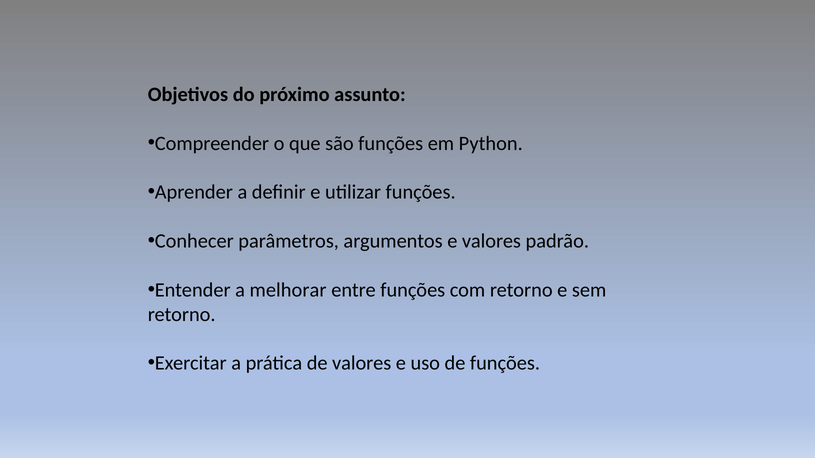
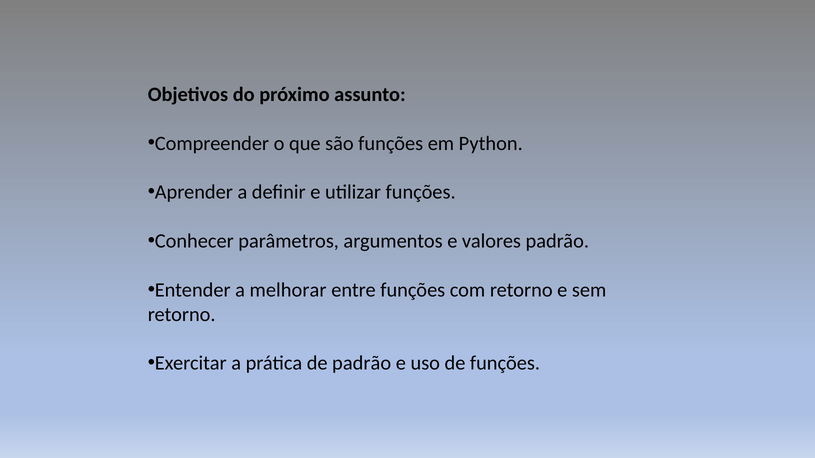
de valores: valores -> padrão
